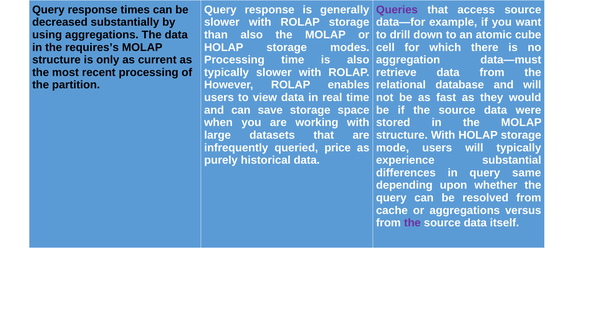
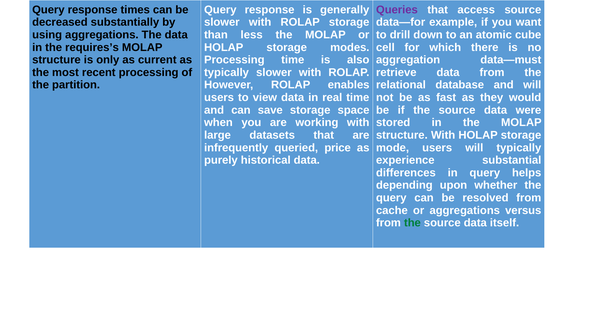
than also: also -> less
same: same -> helps
the at (412, 223) colour: purple -> green
